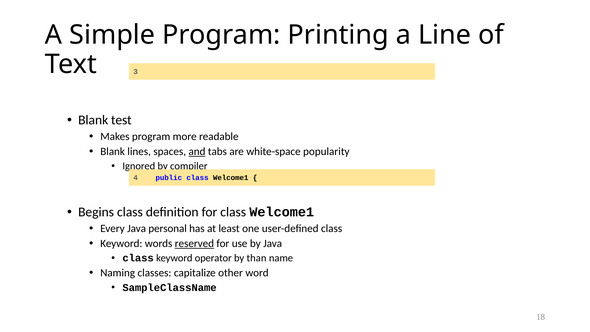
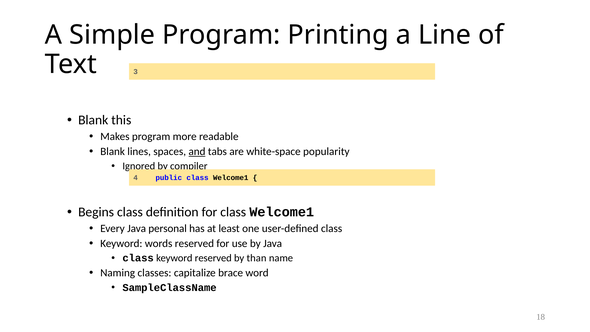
test: test -> this
reserved at (194, 243) underline: present -> none
keyword operator: operator -> reserved
other: other -> brace
